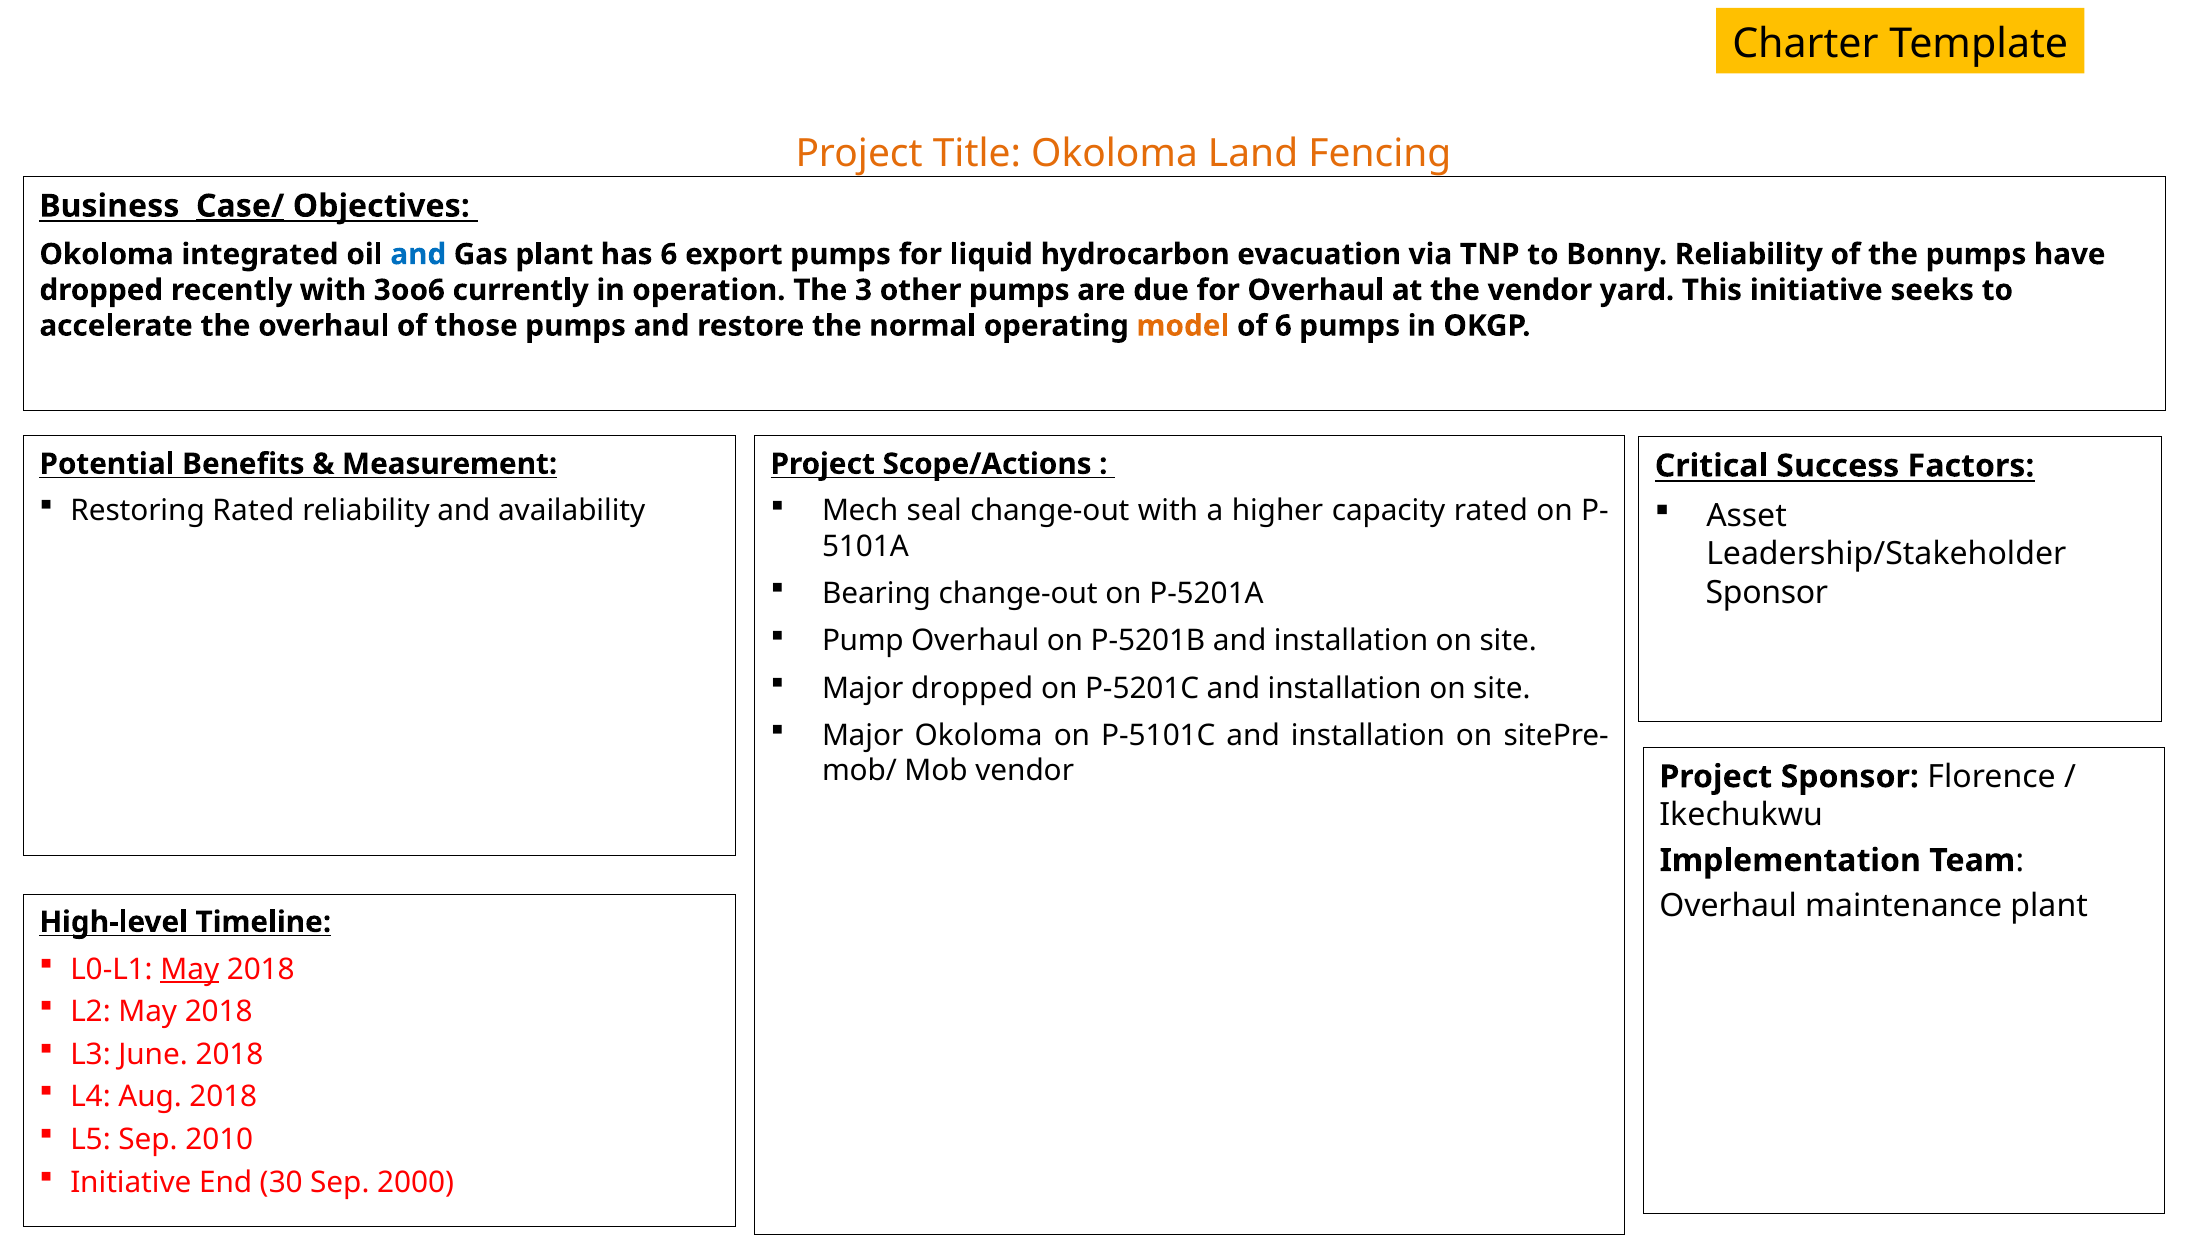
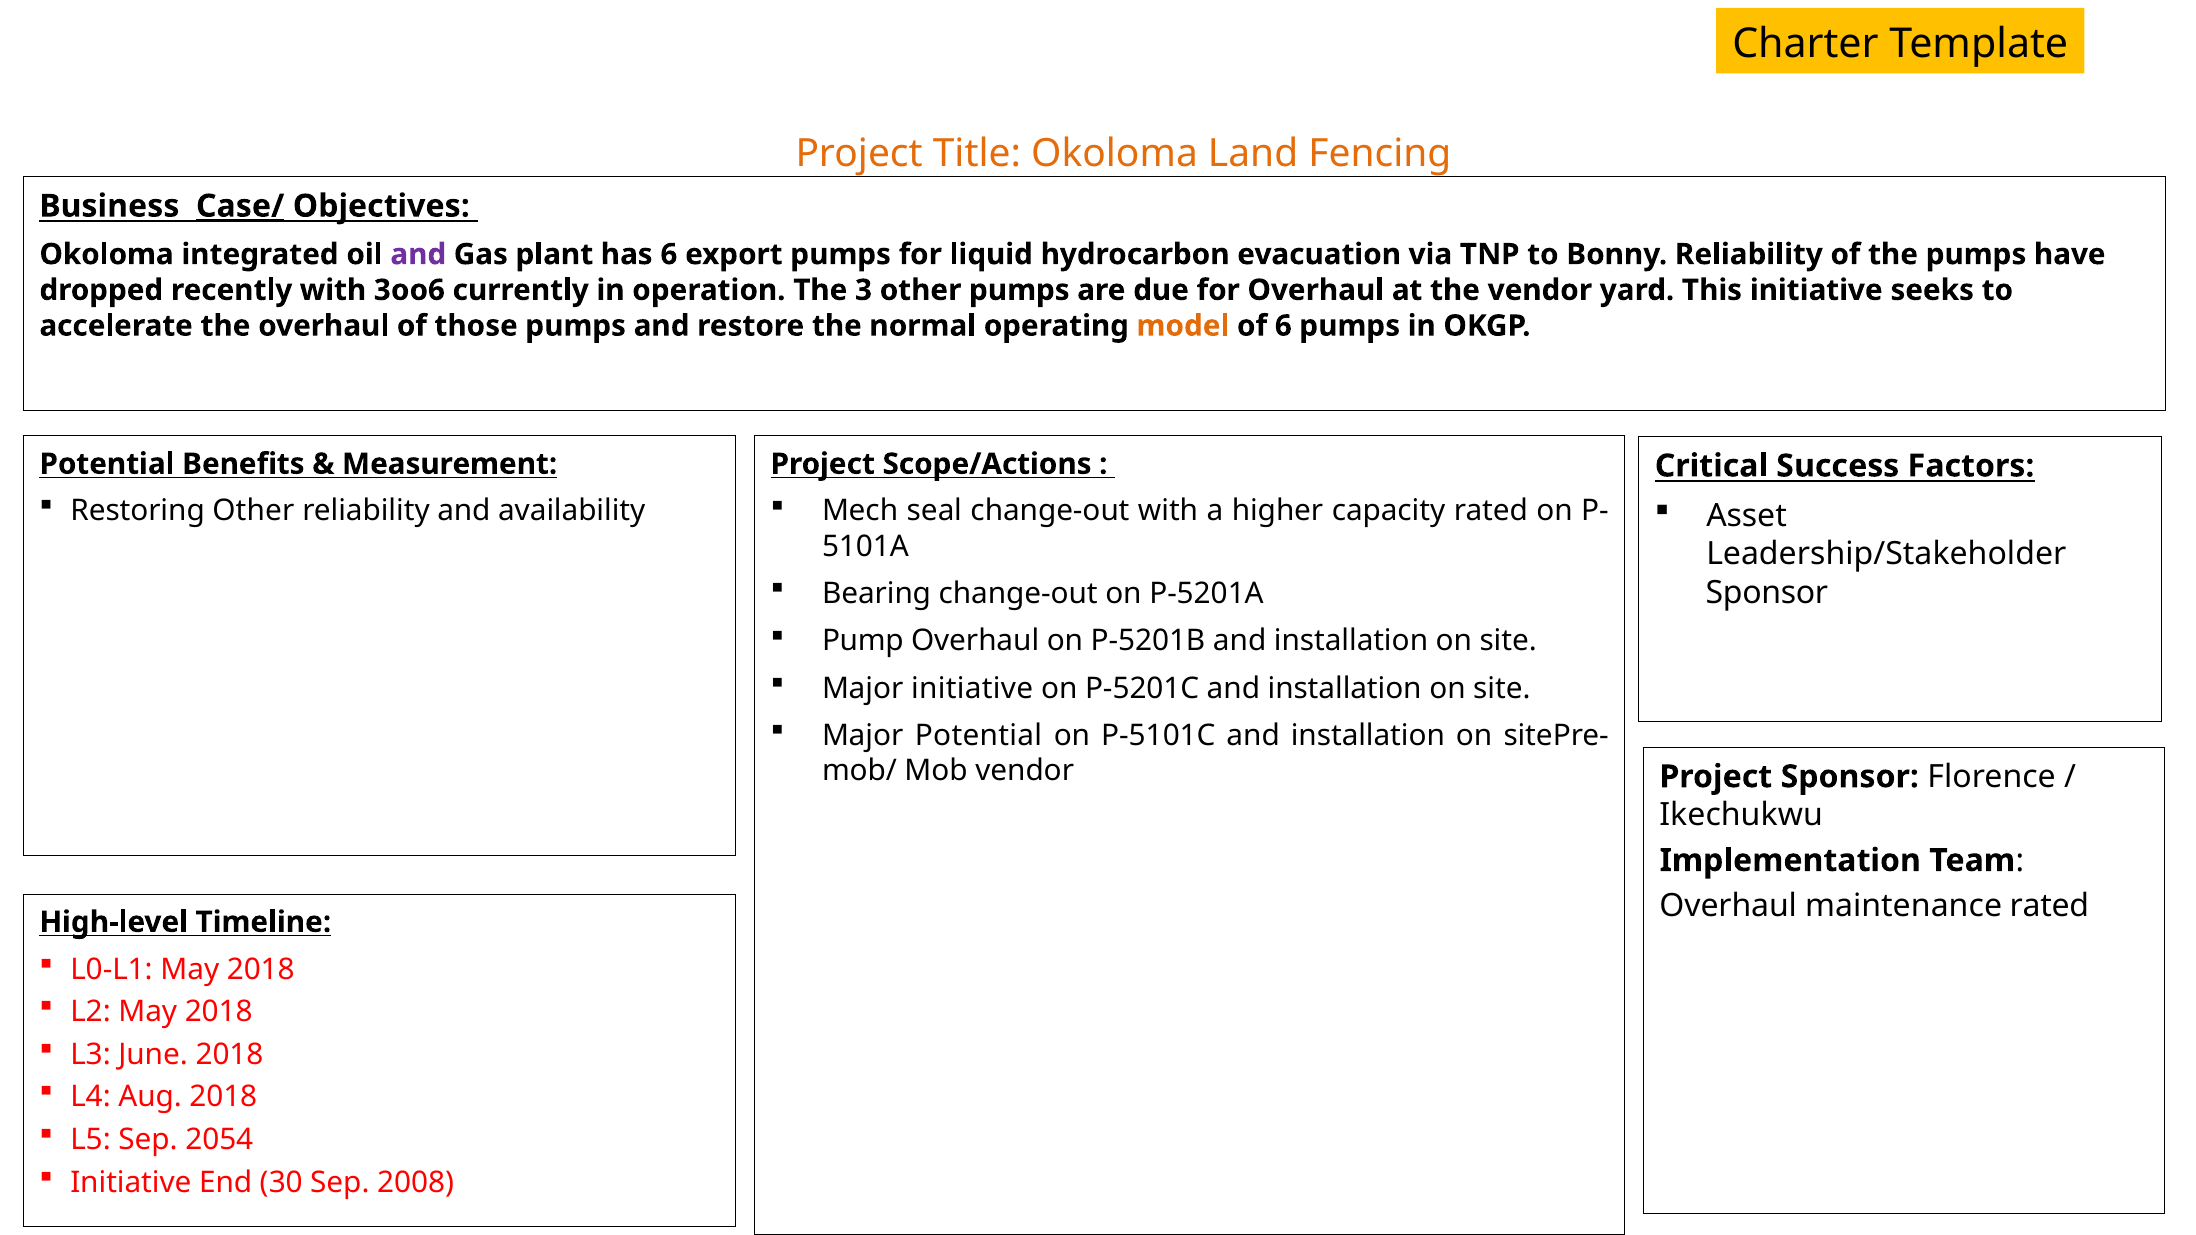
and at (418, 254) colour: blue -> purple
Restoring Rated: Rated -> Other
Major dropped: dropped -> initiative
Major Okoloma: Okoloma -> Potential
maintenance plant: plant -> rated
May at (190, 969) underline: present -> none
2010: 2010 -> 2054
2000: 2000 -> 2008
